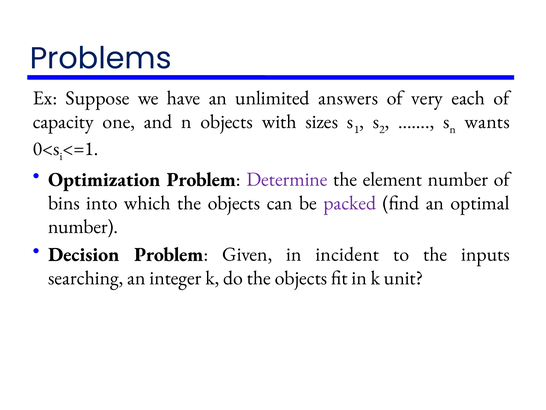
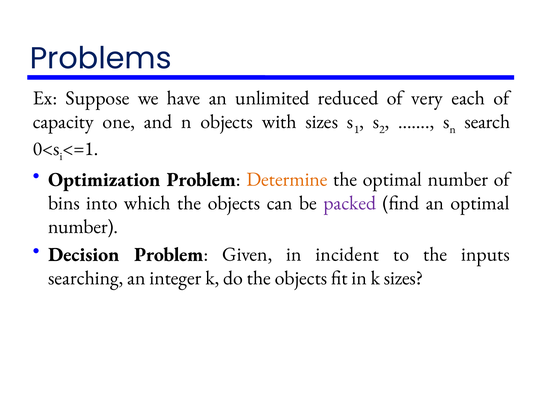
answers: answers -> reduced
wants: wants -> search
Determine colour: purple -> orange
the element: element -> optimal
k unit: unit -> sizes
